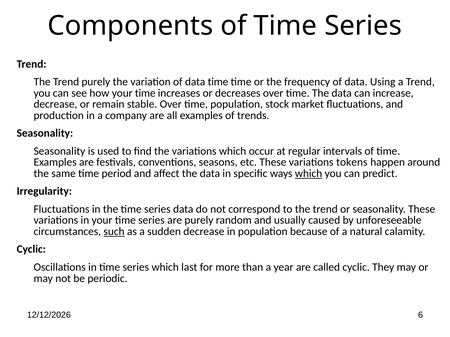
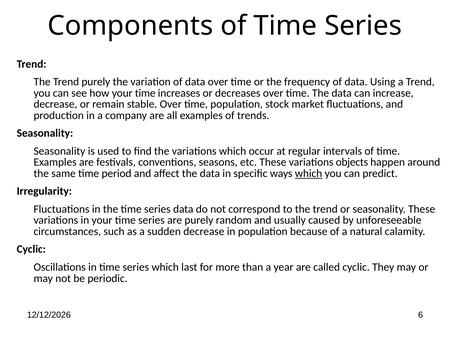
data time: time -> over
tokens: tokens -> objects
such underline: present -> none
